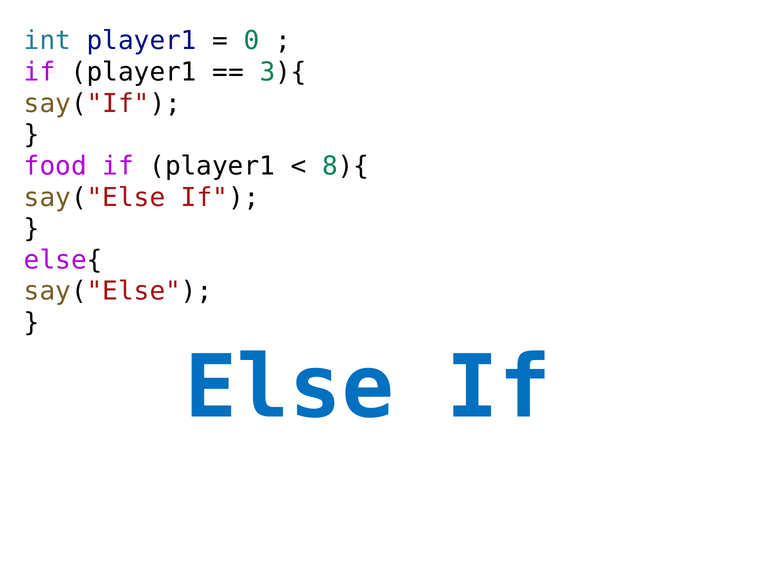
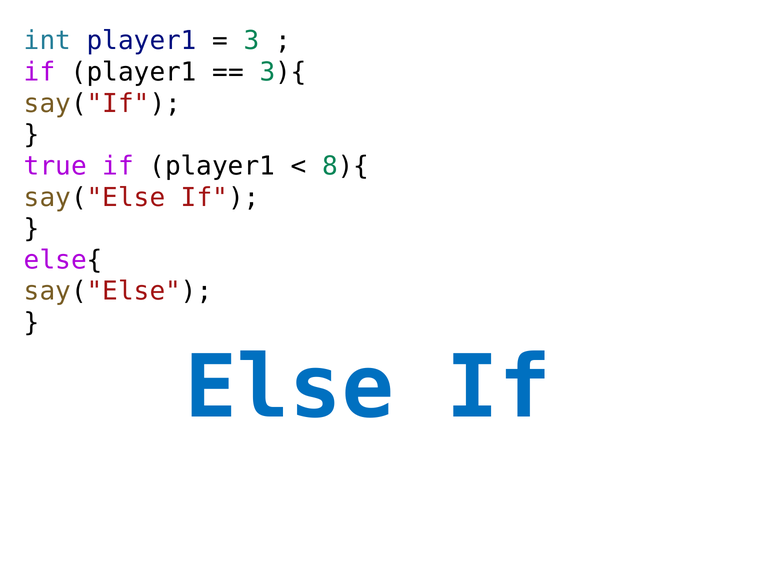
0: 0 -> 3
food: food -> true
